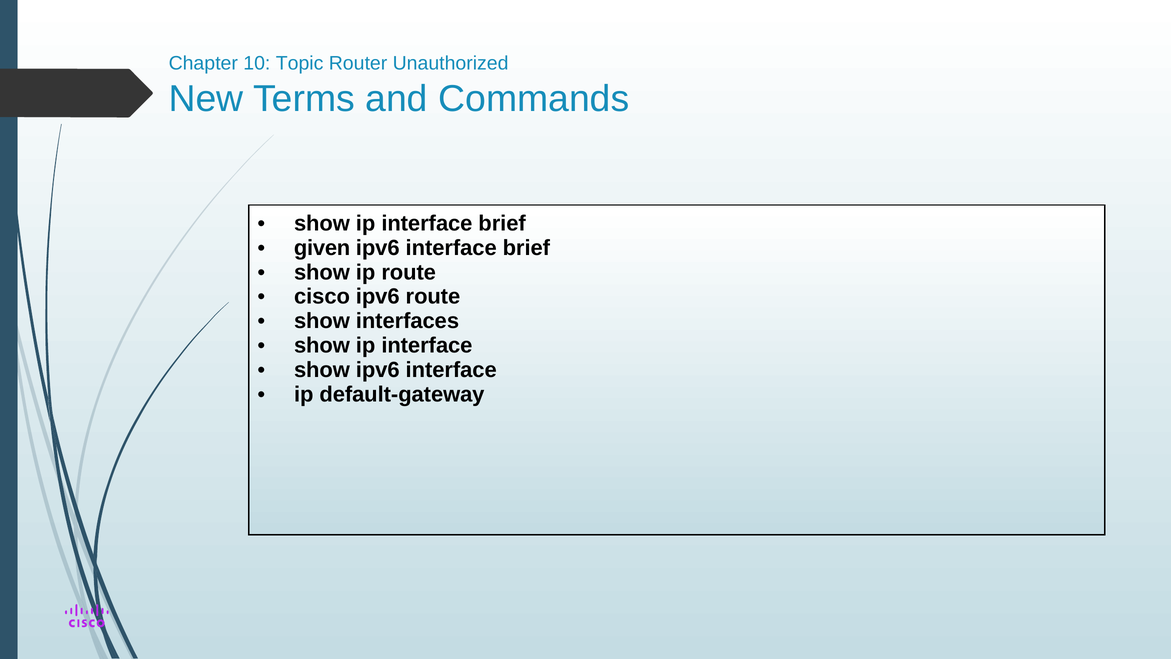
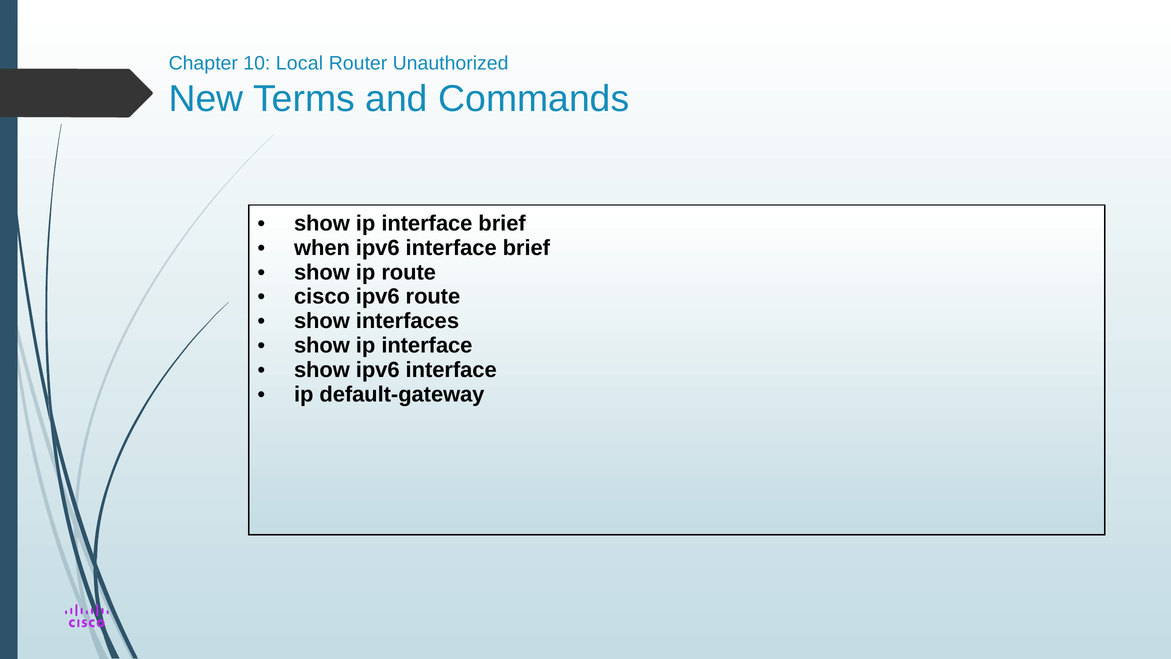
Topic: Topic -> Local
given: given -> when
